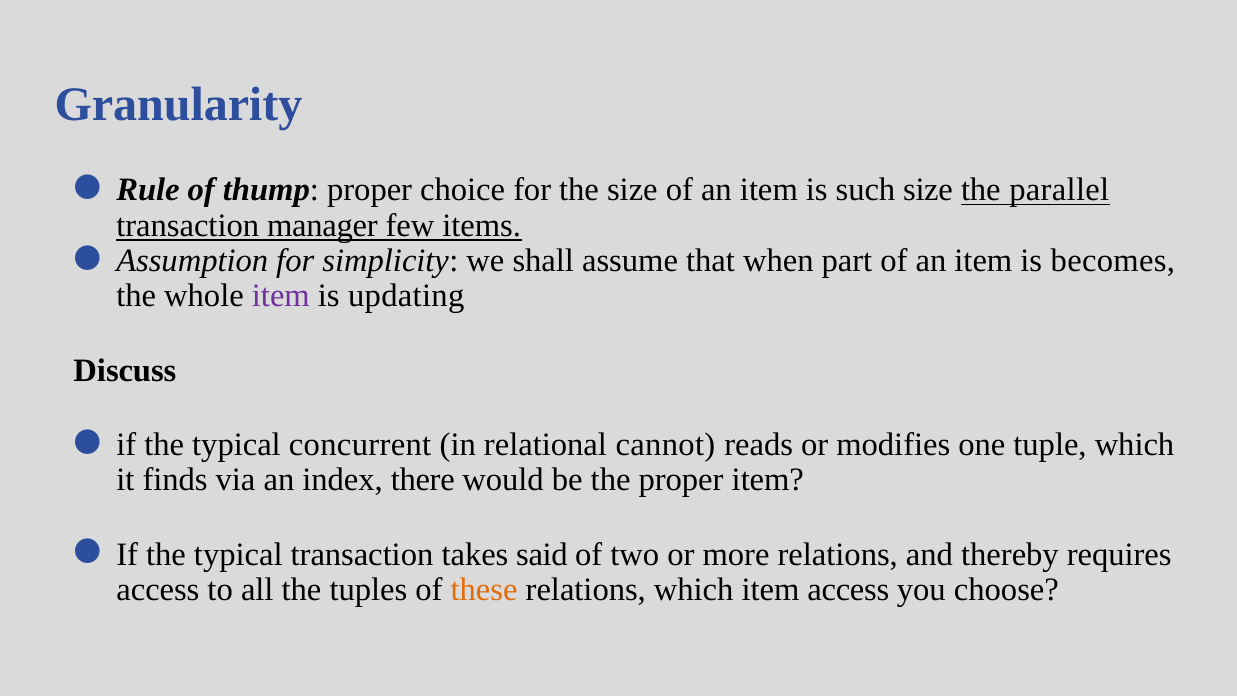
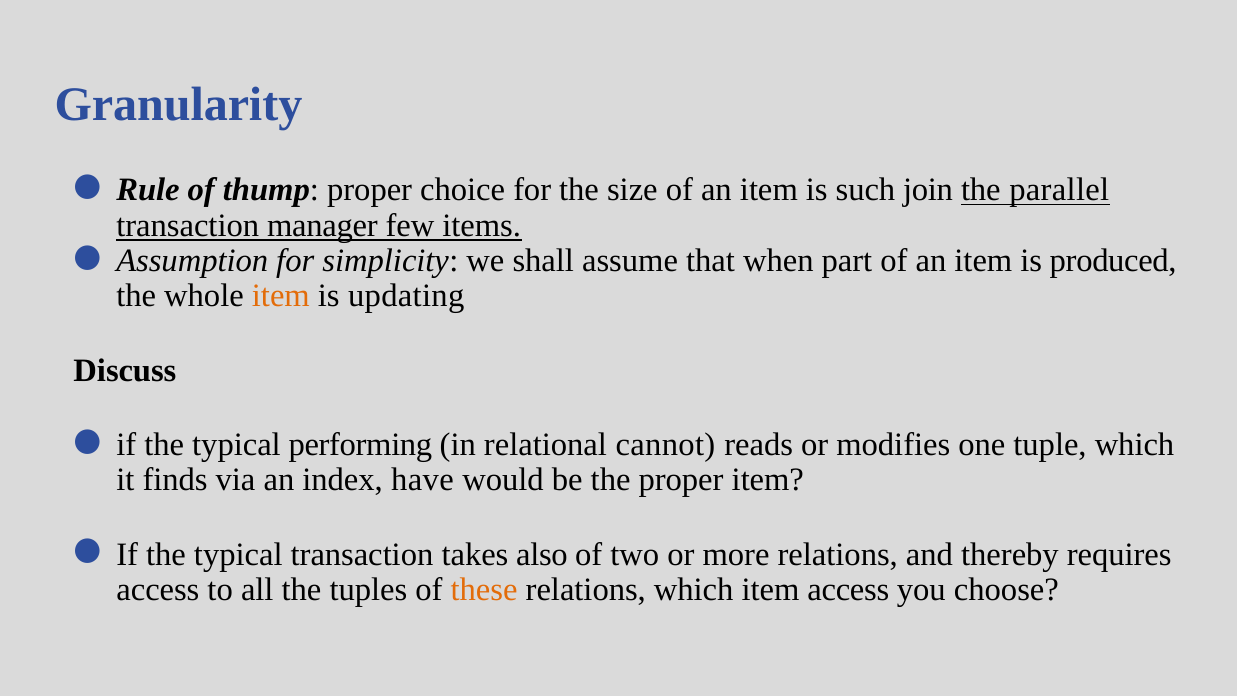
such size: size -> join
becomes: becomes -> produced
item at (281, 296) colour: purple -> orange
concurrent: concurrent -> performing
there: there -> have
said: said -> also
